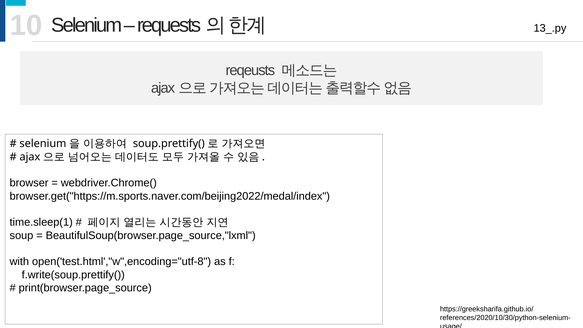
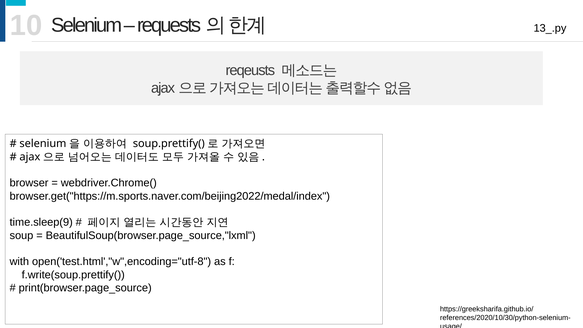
time.sleep(1: time.sleep(1 -> time.sleep(9
